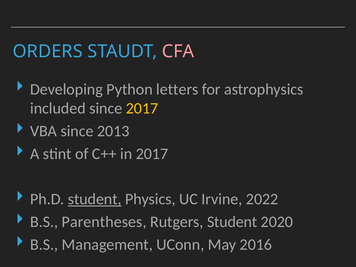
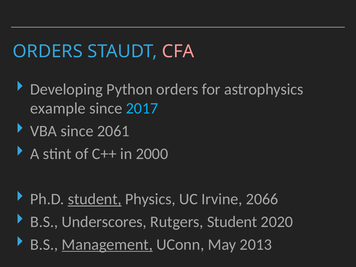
Python letters: letters -> orders
included: included -> example
2017 at (142, 108) colour: yellow -> light blue
2013: 2013 -> 2061
in 2017: 2017 -> 2000
2022: 2022 -> 2066
Parentheses: Parentheses -> Underscores
Management underline: none -> present
2016: 2016 -> 2013
